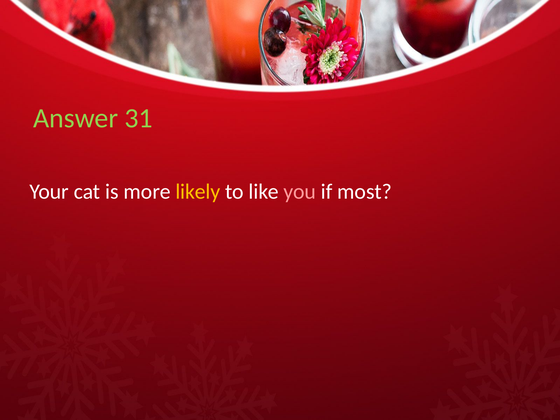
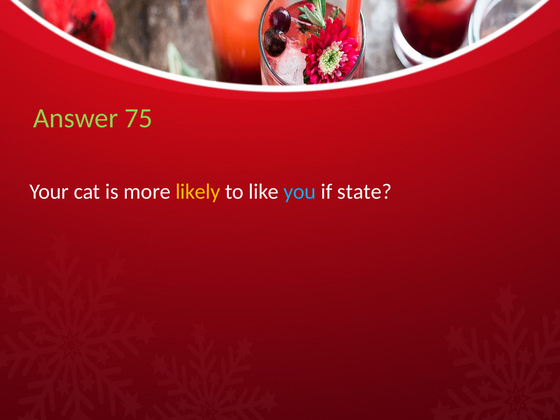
31: 31 -> 75
you colour: pink -> light blue
most: most -> state
